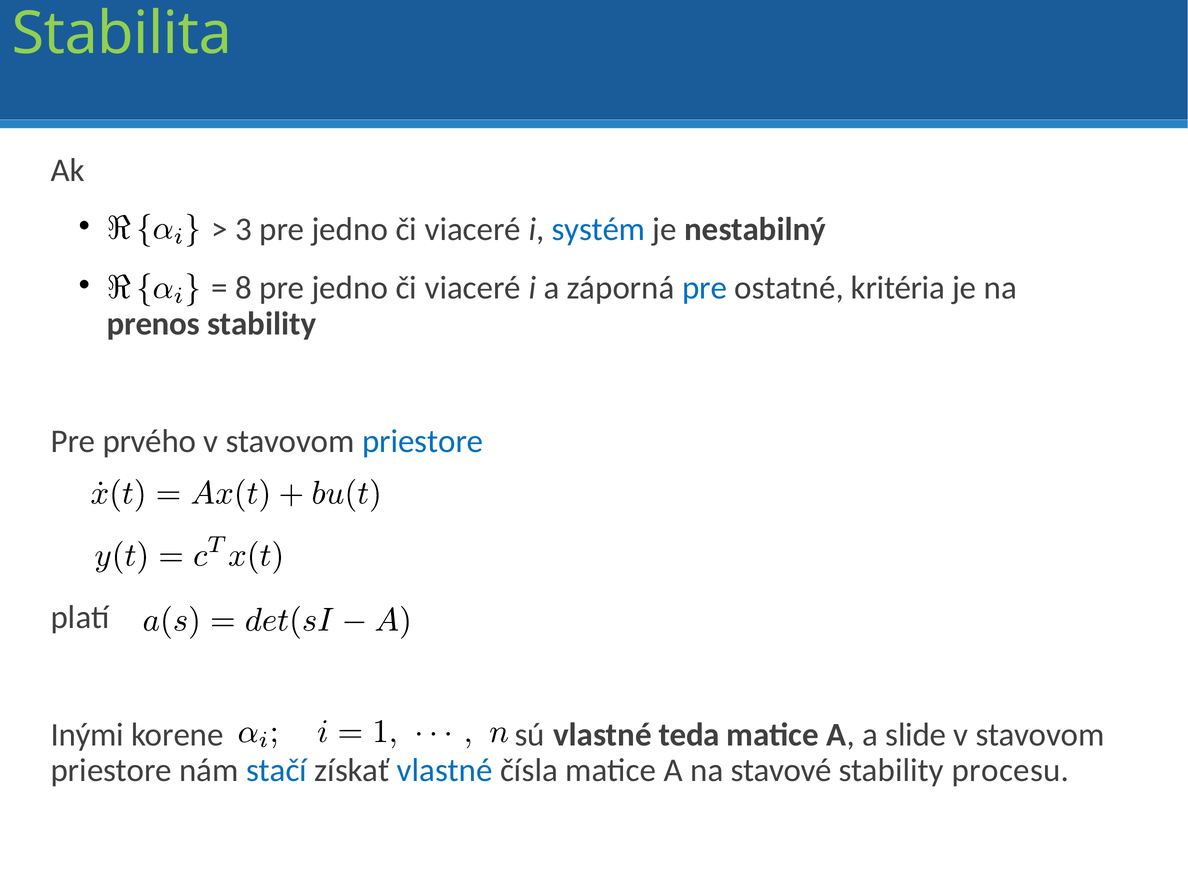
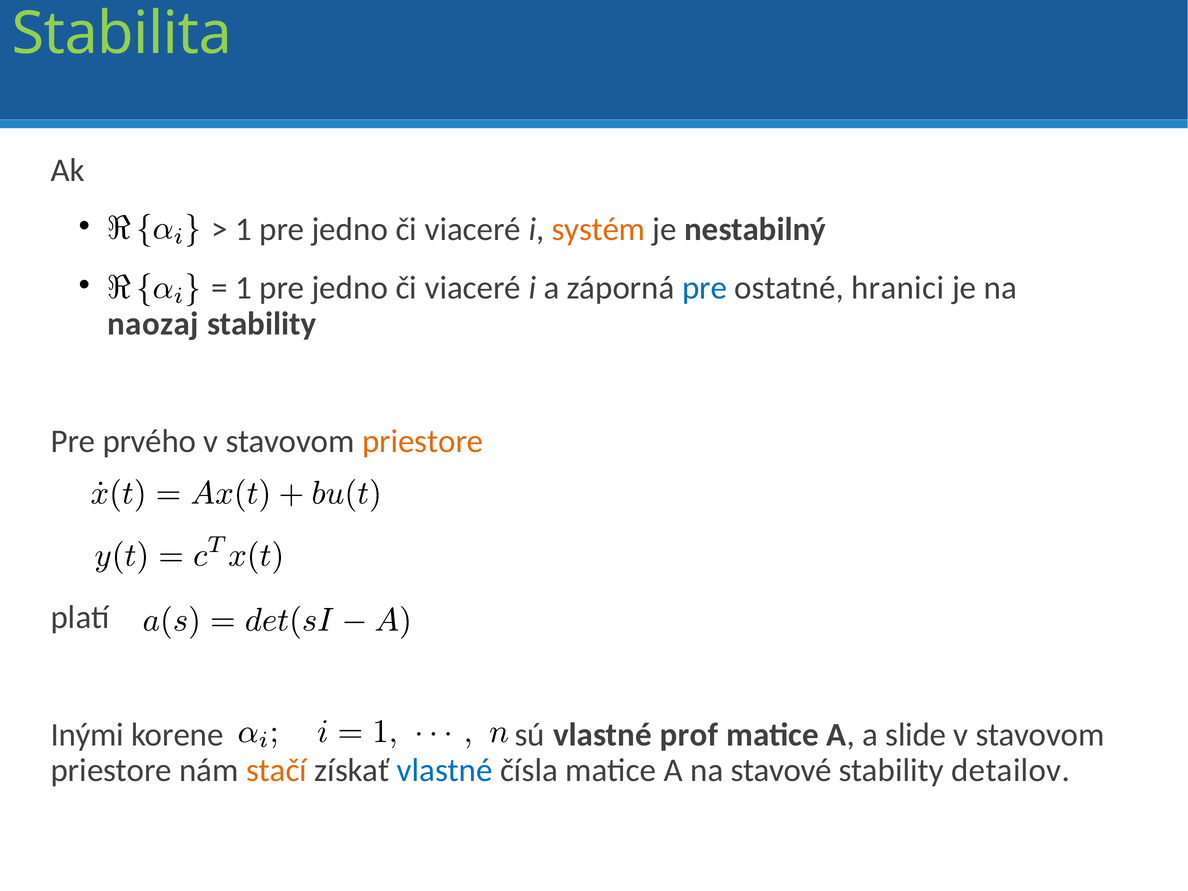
3 at (243, 229): 3 -> 1
systém colour: blue -> orange
8 at (243, 288): 8 -> 1
kritéria: kritéria -> hranici
prenos: prenos -> naozaj
priestore at (423, 441) colour: blue -> orange
teda: teda -> prof
stačí colour: blue -> orange
procesu: procesu -> detailov
